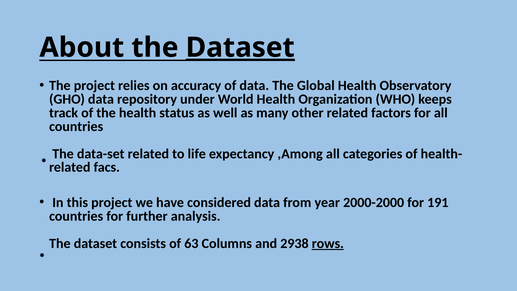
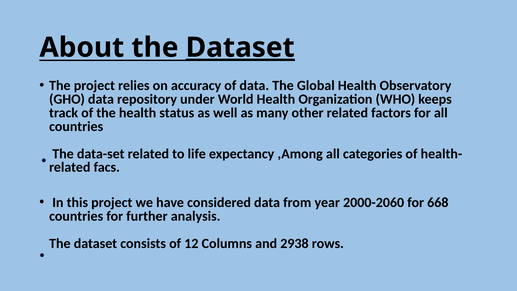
2000-2000: 2000-2000 -> 2000-2060
191: 191 -> 668
63: 63 -> 12
rows underline: present -> none
